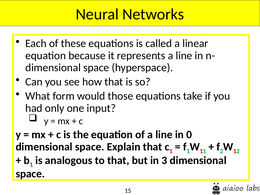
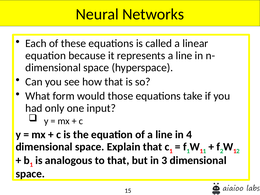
0: 0 -> 4
